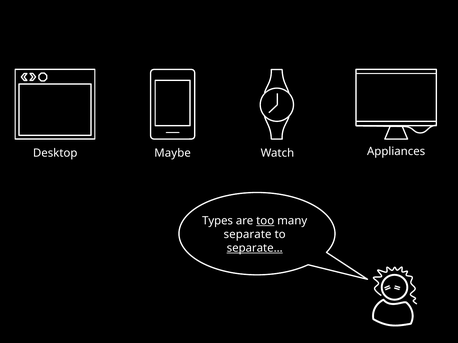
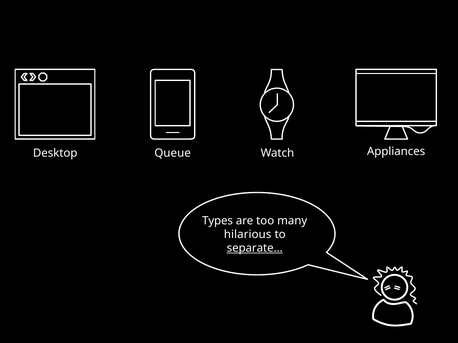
Maybe: Maybe -> Queue
too underline: present -> none
separate: separate -> hilarious
